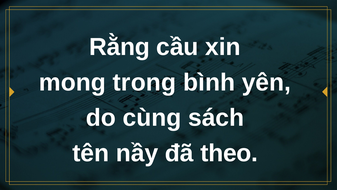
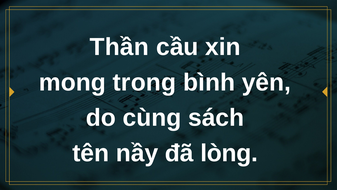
Rằng: Rằng -> Thần
theo: theo -> lòng
